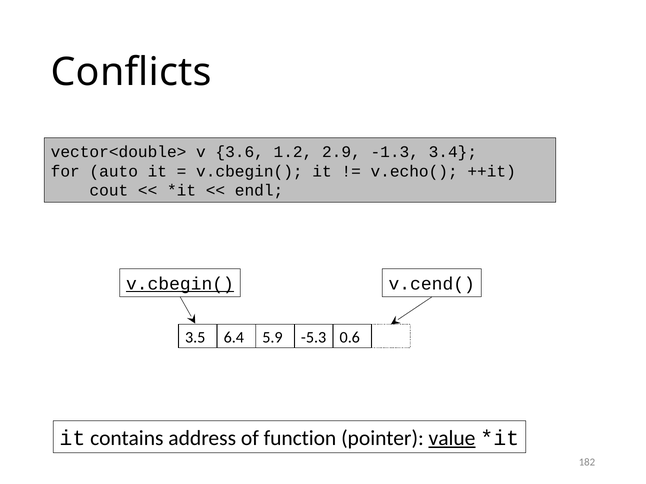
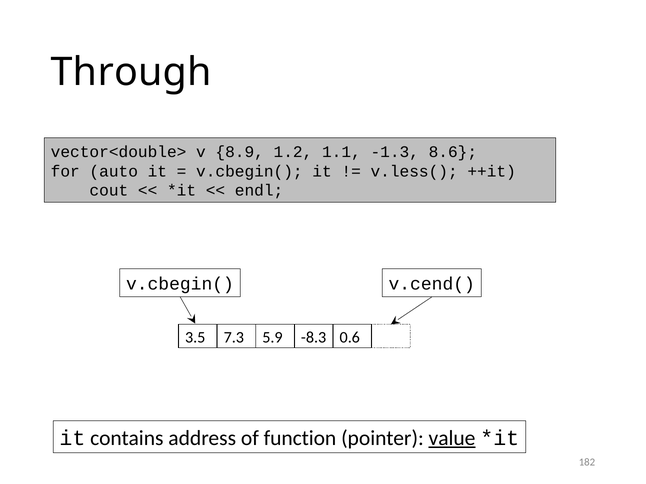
Conflicts: Conflicts -> Through
3.6: 3.6 -> 8.9
2.9: 2.9 -> 1.1
3.4: 3.4 -> 8.6
v.echo(: v.echo( -> v.less(
v.cbegin( at (180, 284) underline: present -> none
6.4: 6.4 -> 7.3
-5.3: -5.3 -> -8.3
